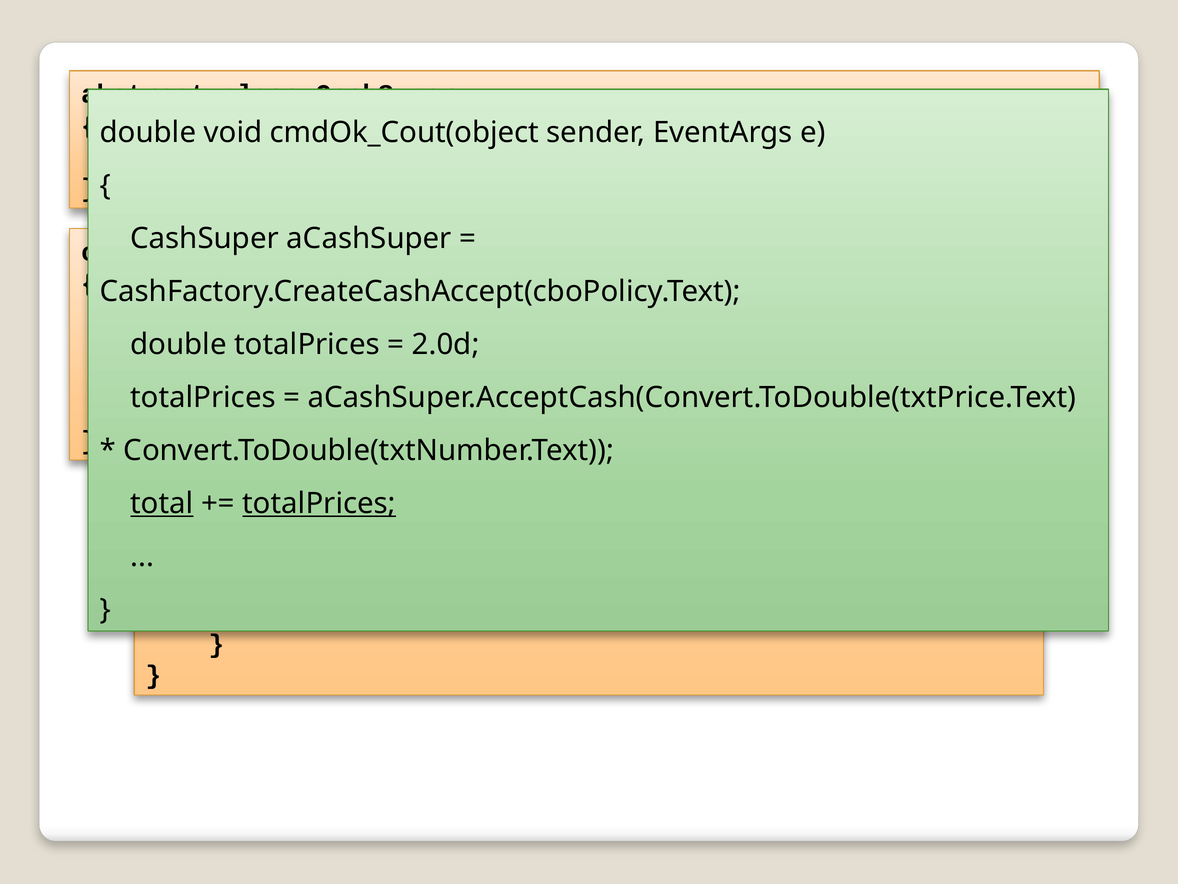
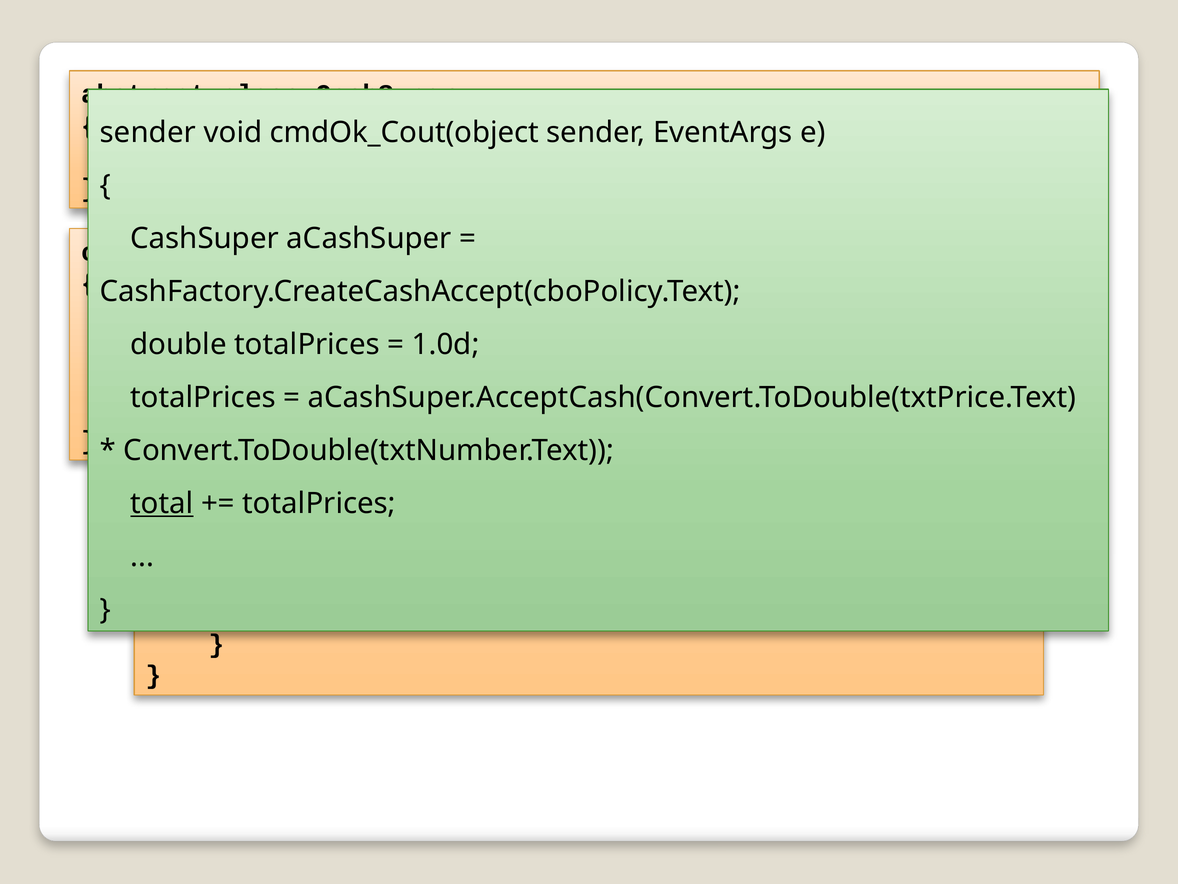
double at (148, 132): double -> sender
2.0d at (446, 344): 2.0d -> 1.0d
totalPrices at (319, 503) underline: present -> none
